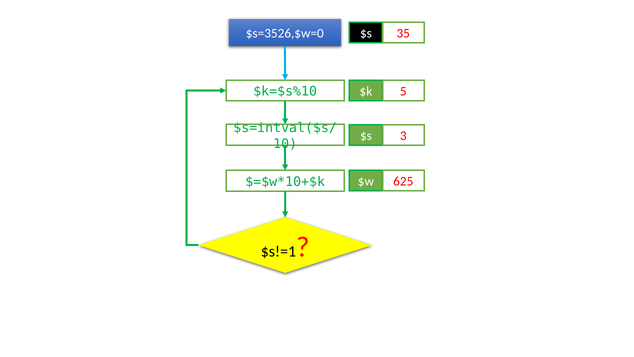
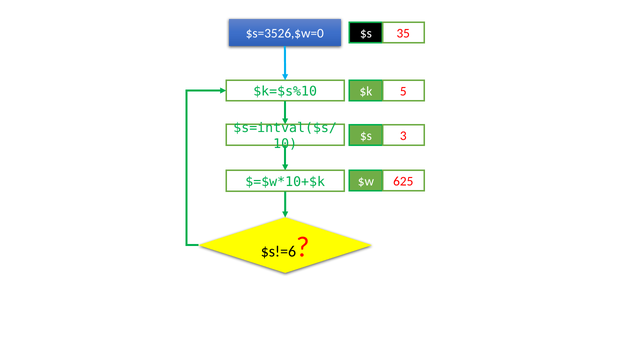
$s!=1: $s!=1 -> $s!=6
